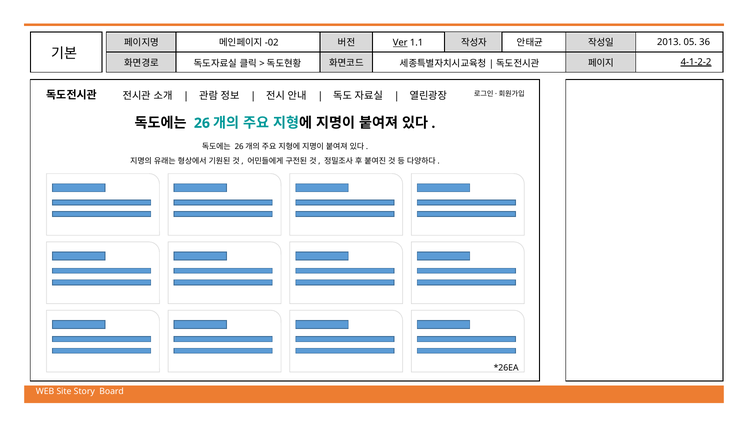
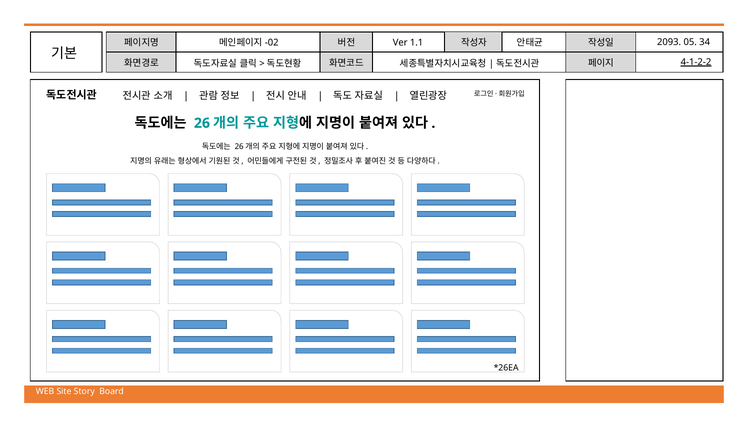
Ver underline: present -> none
2013: 2013 -> 2093
36: 36 -> 34
